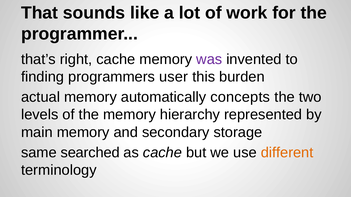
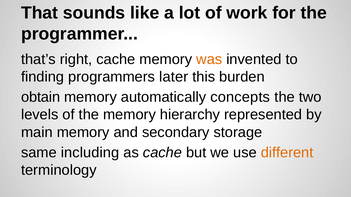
was colour: purple -> orange
user: user -> later
actual: actual -> obtain
searched: searched -> including
